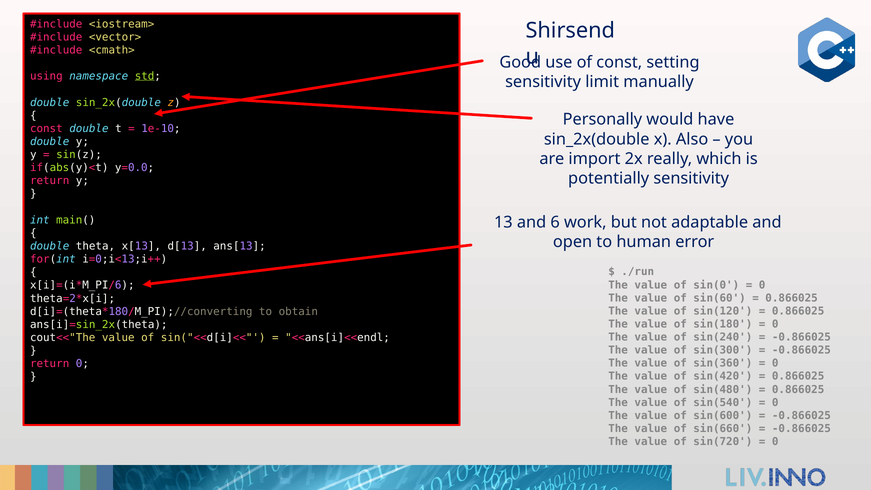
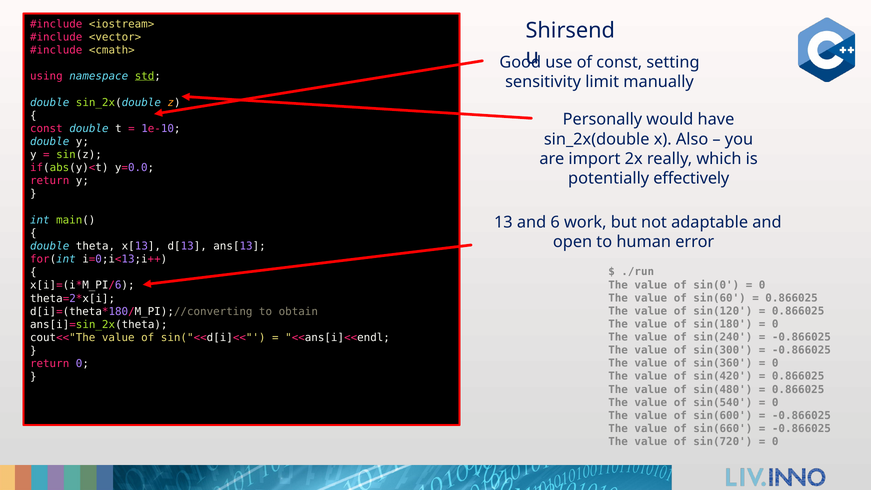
potentially sensitivity: sensitivity -> effectively
